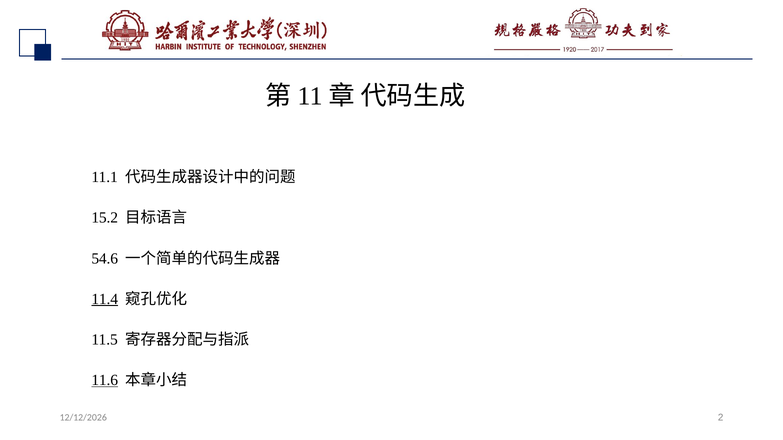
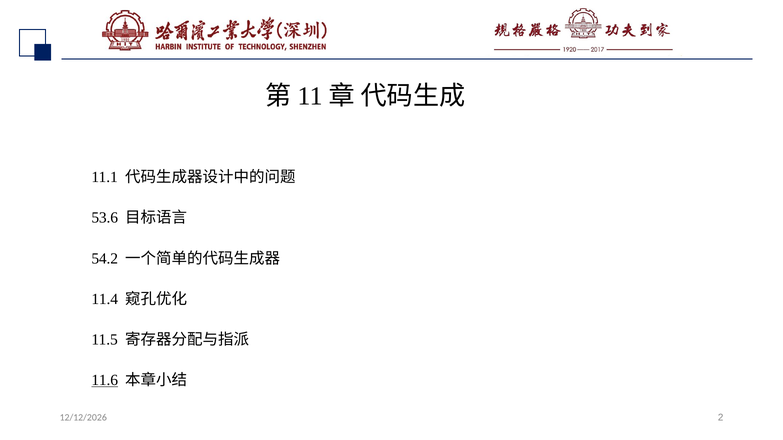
15.2: 15.2 -> 53.6
54.6: 54.6 -> 54.2
11.4 underline: present -> none
